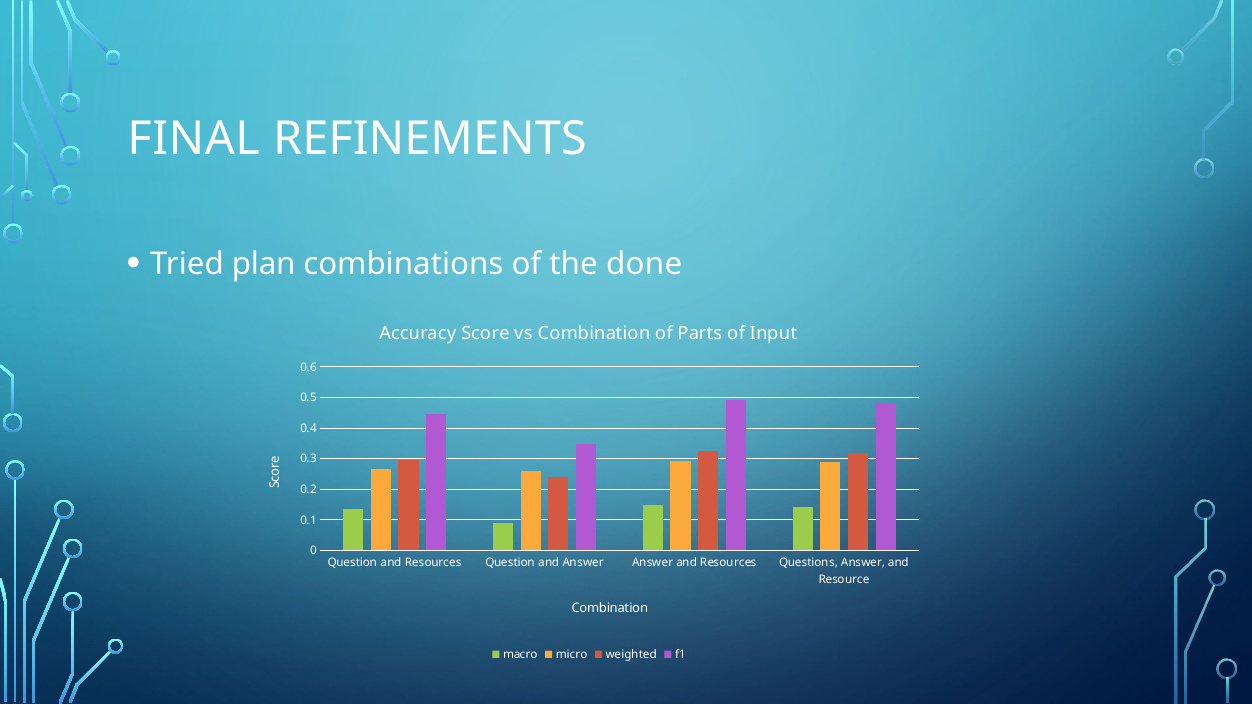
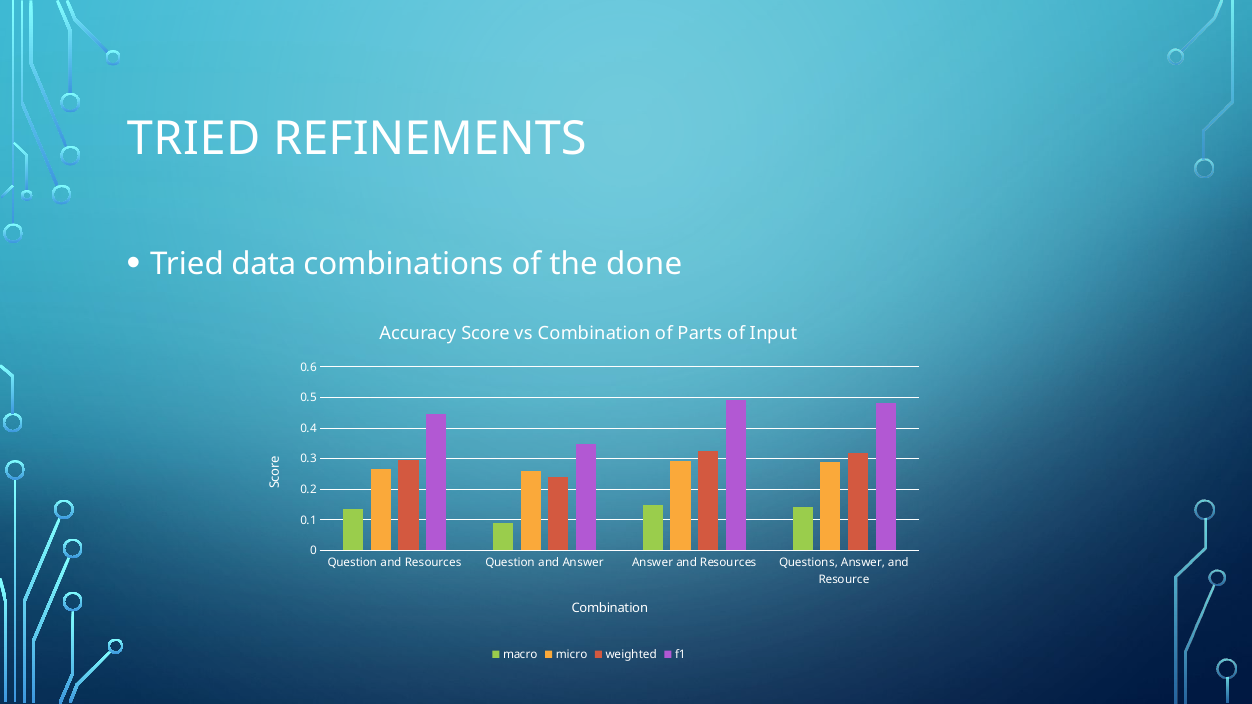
FINAL at (194, 139): FINAL -> TRIED
plan: plan -> data
